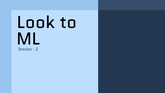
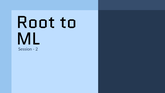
Look: Look -> Root
